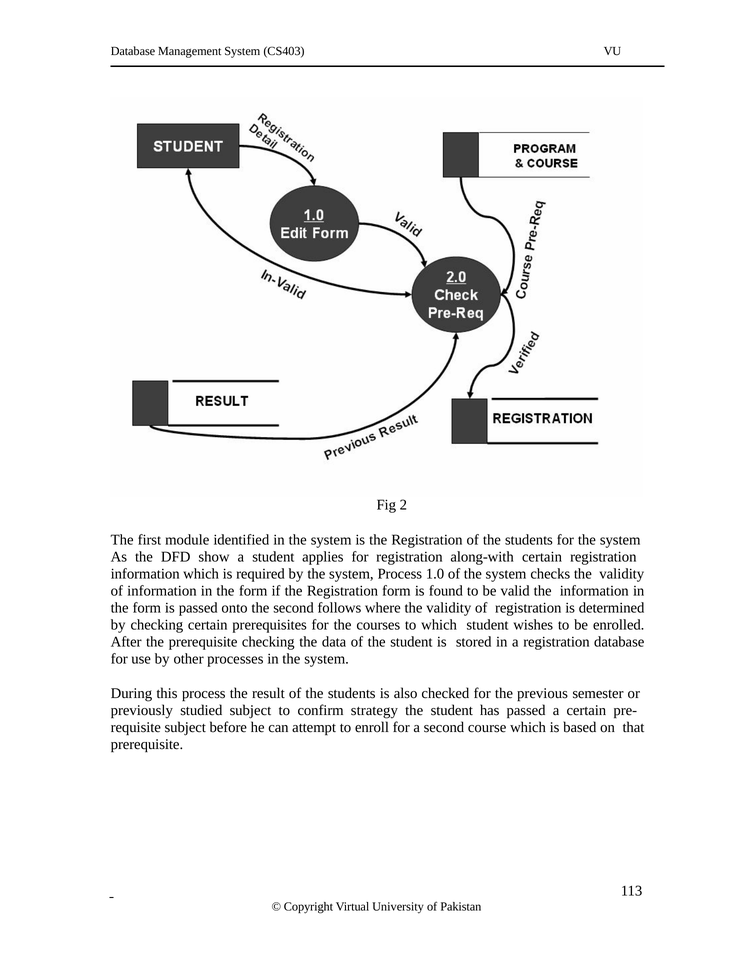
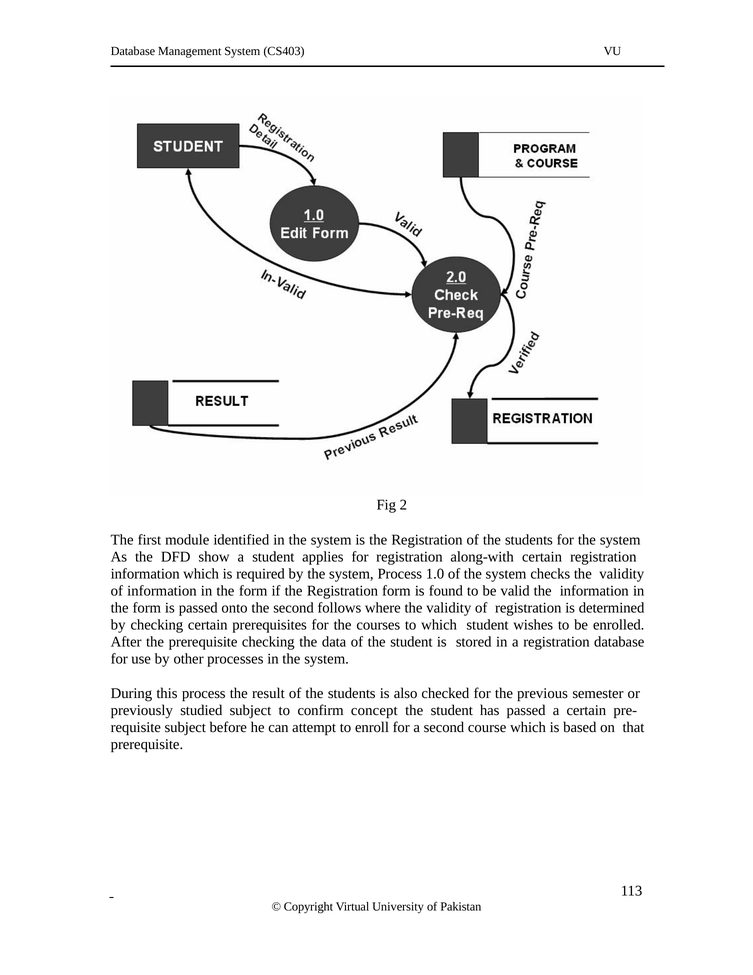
strategy: strategy -> concept
